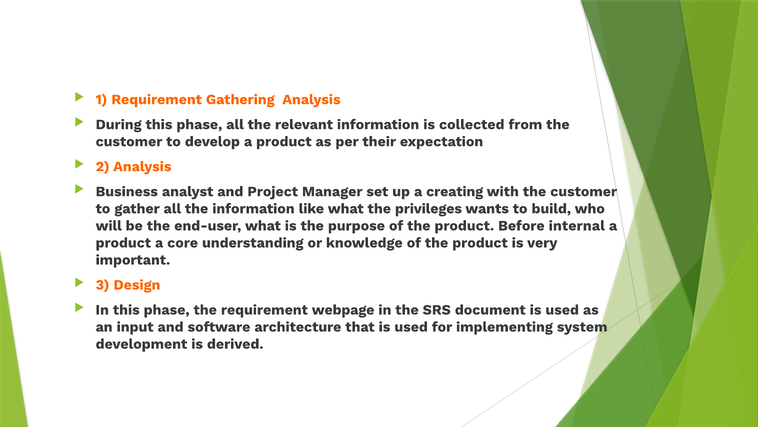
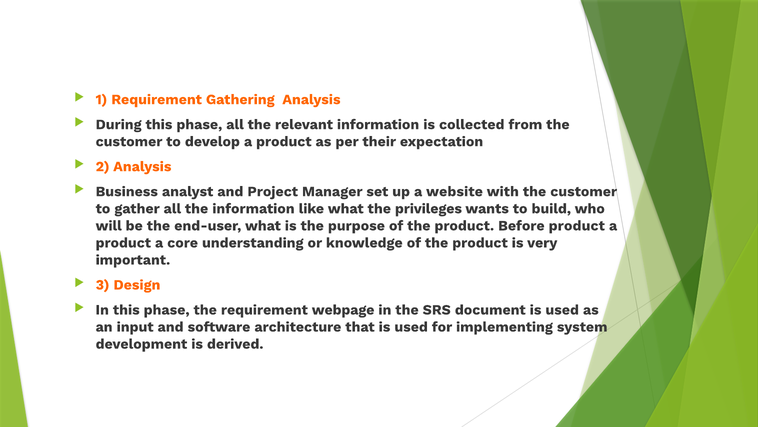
creating: creating -> website
Before internal: internal -> product
